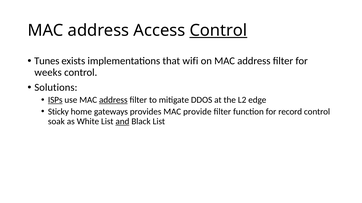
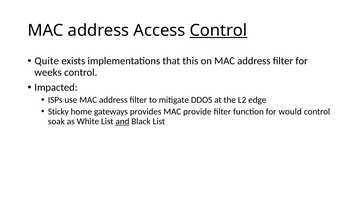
Tunes: Tunes -> Quite
wifi: wifi -> this
Solutions: Solutions -> Impacted
ISPs underline: present -> none
address at (113, 100) underline: present -> none
record: record -> would
